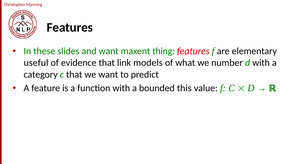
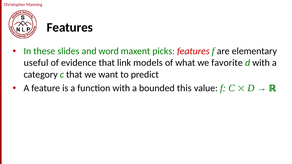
and want: want -> word
thing: thing -> picks
number: number -> favorite
